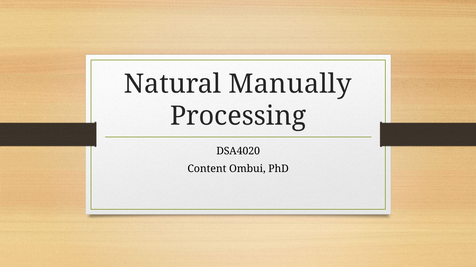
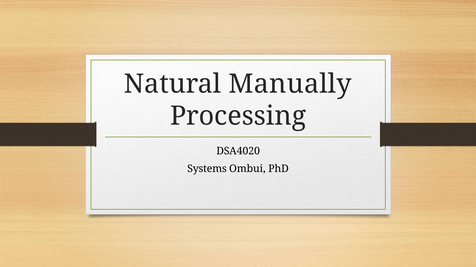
Content: Content -> Systems
